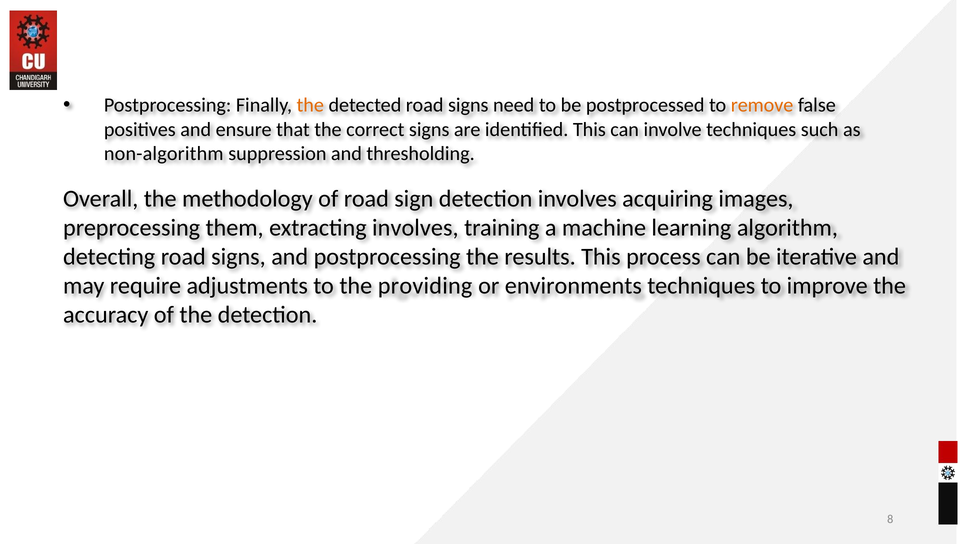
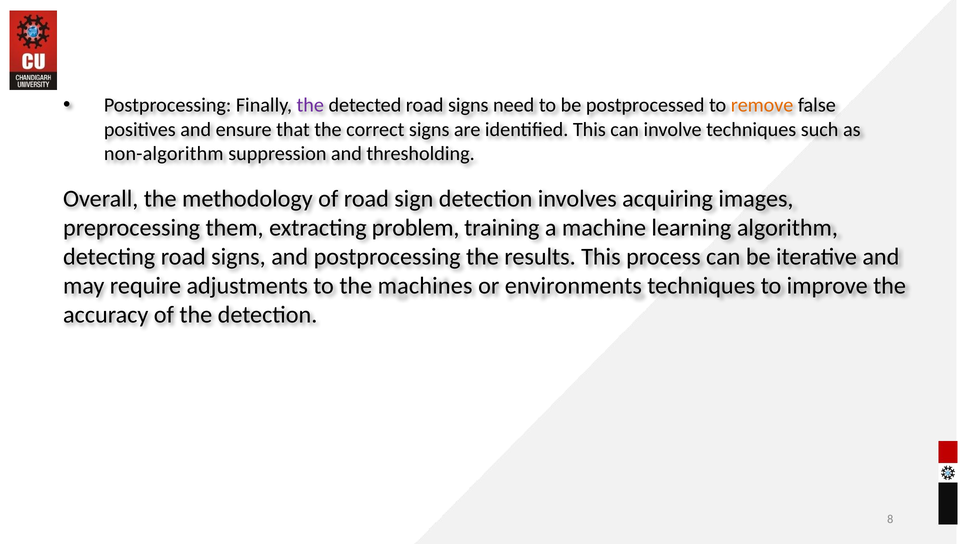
the at (310, 105) colour: orange -> purple
extracting involves: involves -> problem
providing: providing -> machines
